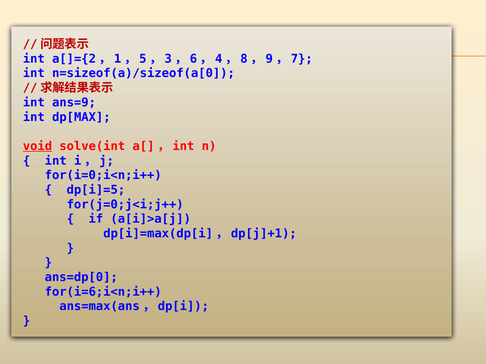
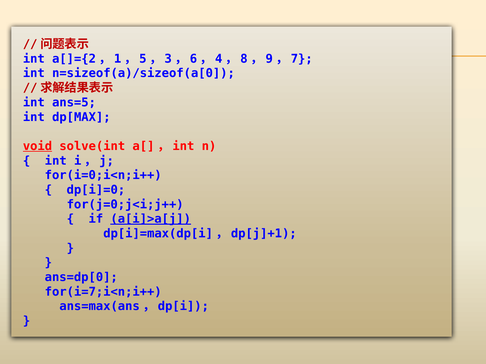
ans=9: ans=9 -> ans=5
dp[i]=5: dp[i]=5 -> dp[i]=0
a[i]>a[j underline: none -> present
for(i=6;i<n;i++: for(i=6;i<n;i++ -> for(i=7;i<n;i++
